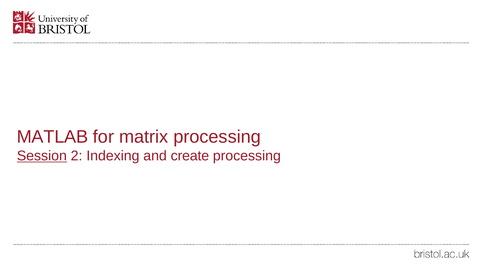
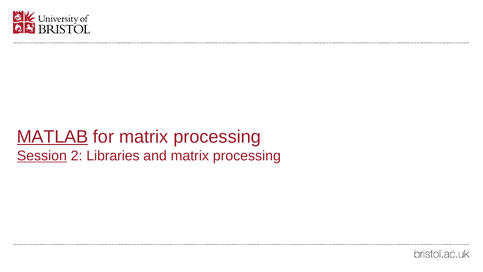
MATLAB underline: none -> present
Indexing: Indexing -> Libraries
and create: create -> matrix
